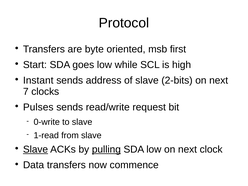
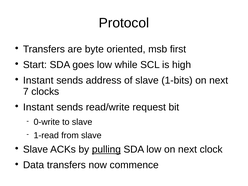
2-bits: 2-bits -> 1-bits
Pulses at (38, 107): Pulses -> Instant
Slave at (35, 149) underline: present -> none
